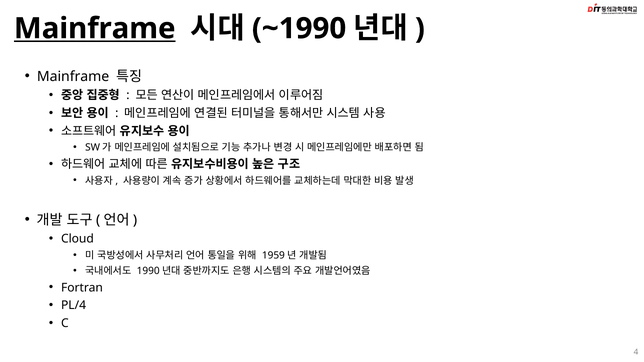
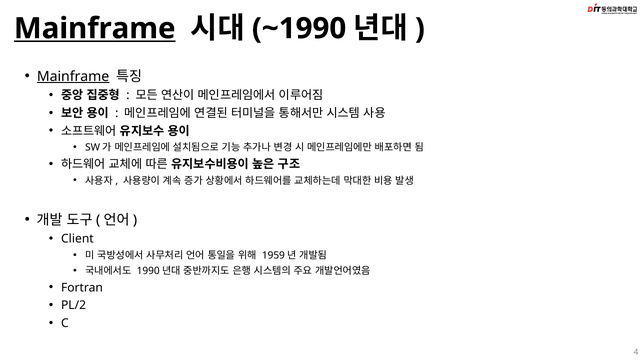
Mainframe at (73, 77) underline: none -> present
Cloud: Cloud -> Client
PL/4: PL/4 -> PL/2
